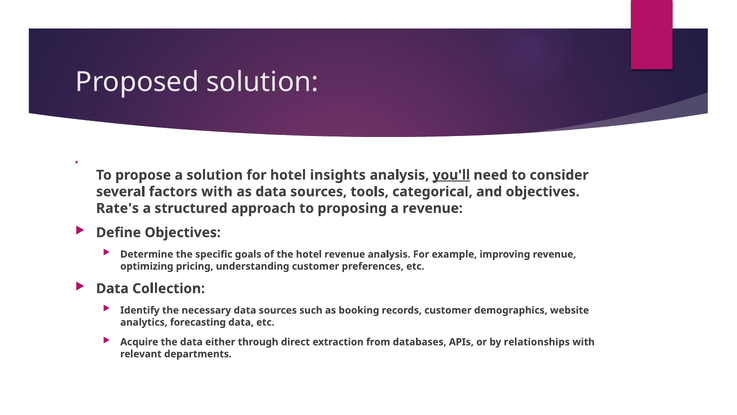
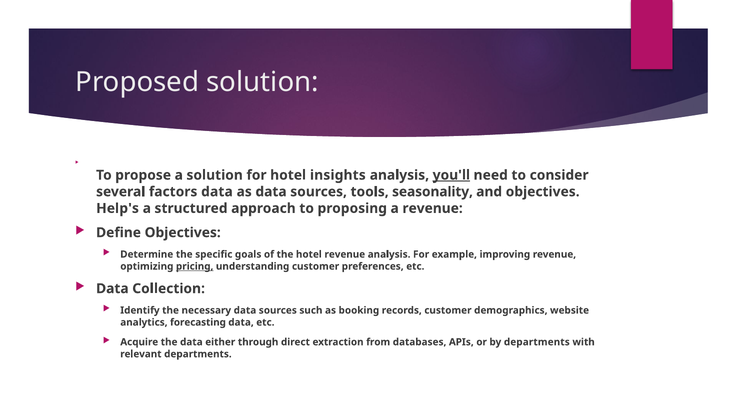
factors with: with -> data
categorical: categorical -> seasonality
Rate's: Rate's -> Help's
pricing underline: none -> present
by relationships: relationships -> departments
